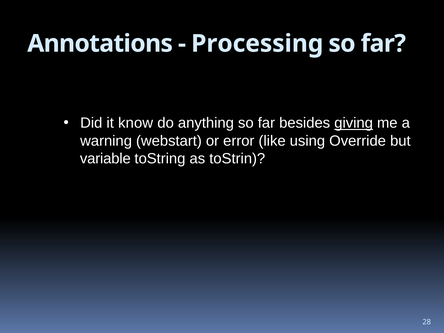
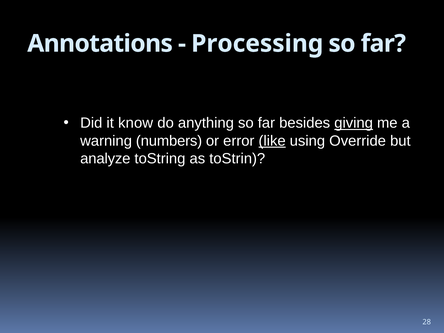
webstart: webstart -> numbers
like underline: none -> present
variable: variable -> analyze
